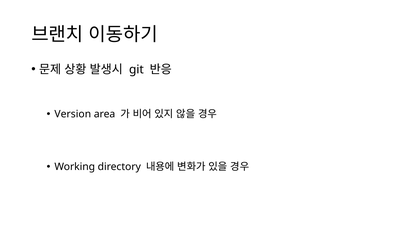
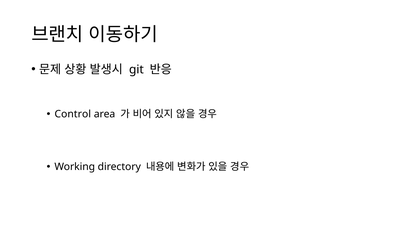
Version: Version -> Control
